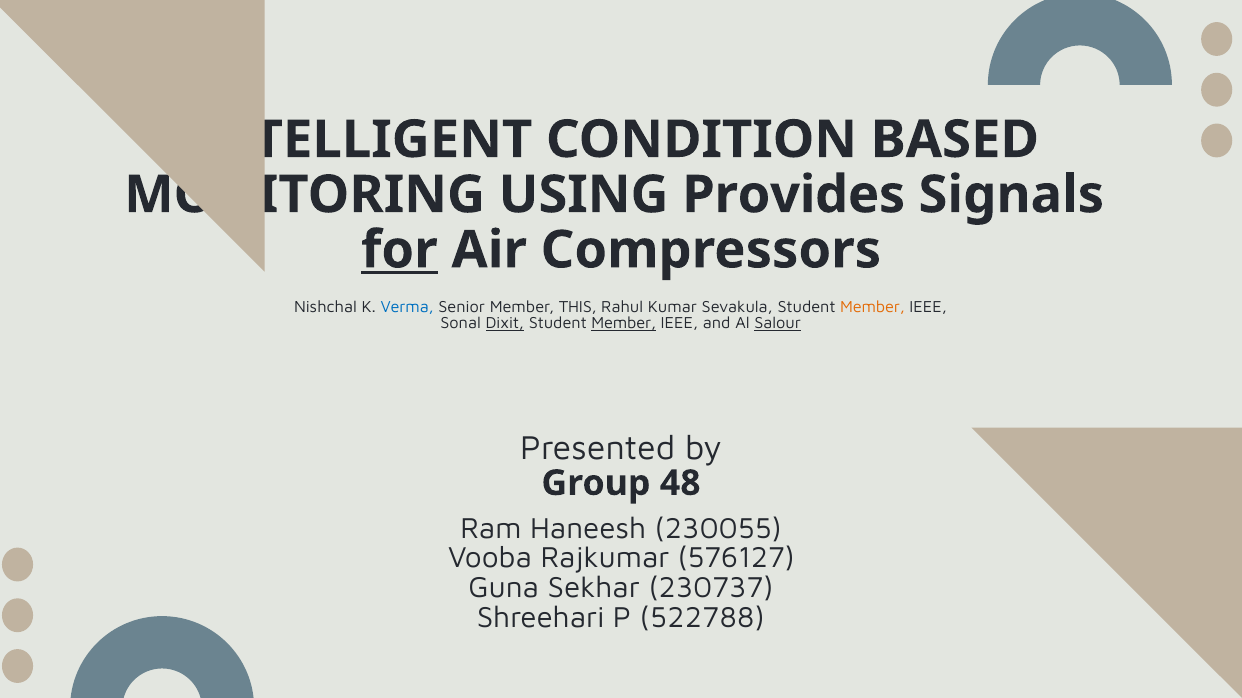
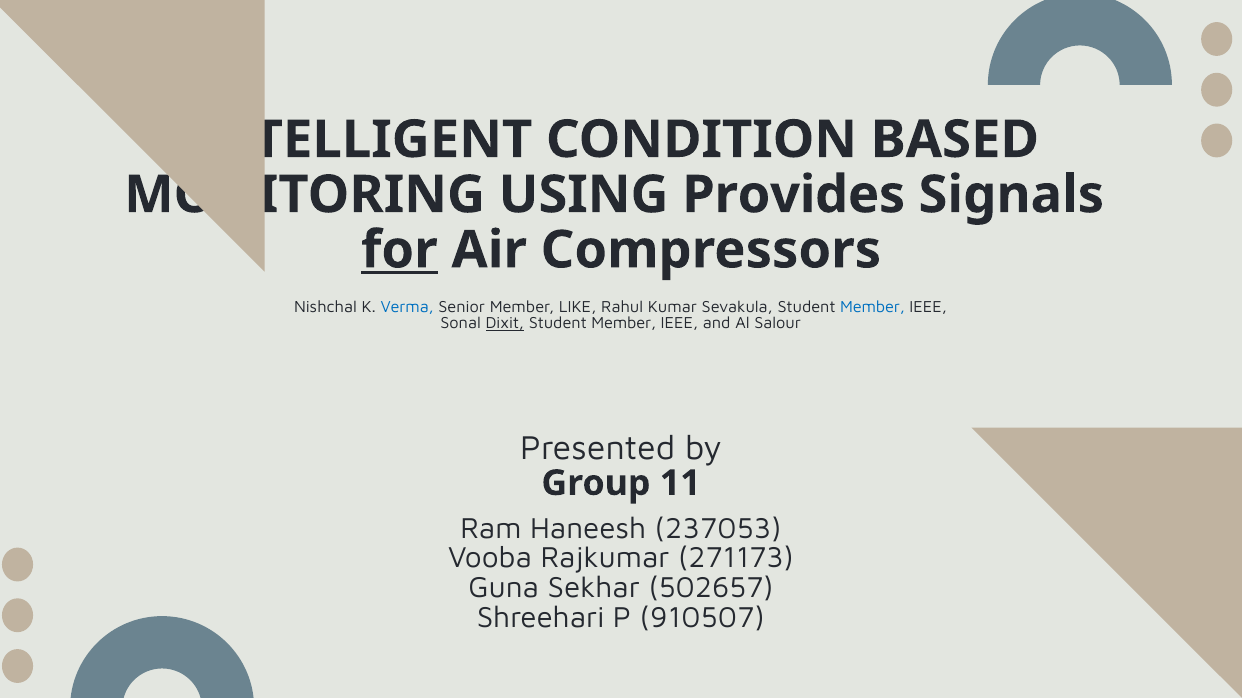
THIS: THIS -> LIKE
Member at (873, 307) colour: orange -> blue
Member at (624, 324) underline: present -> none
Salour underline: present -> none
48: 48 -> 11
230055: 230055 -> 237053
576127: 576127 -> 271173
230737: 230737 -> 502657
522788: 522788 -> 910507
